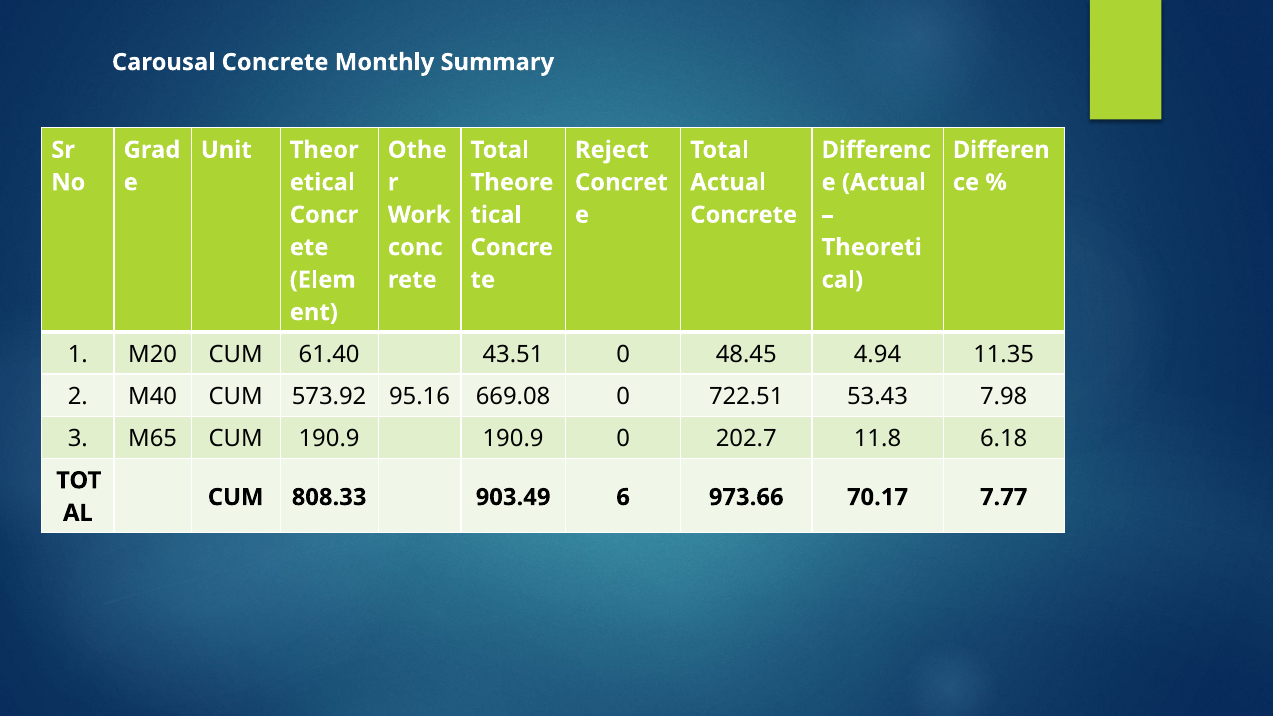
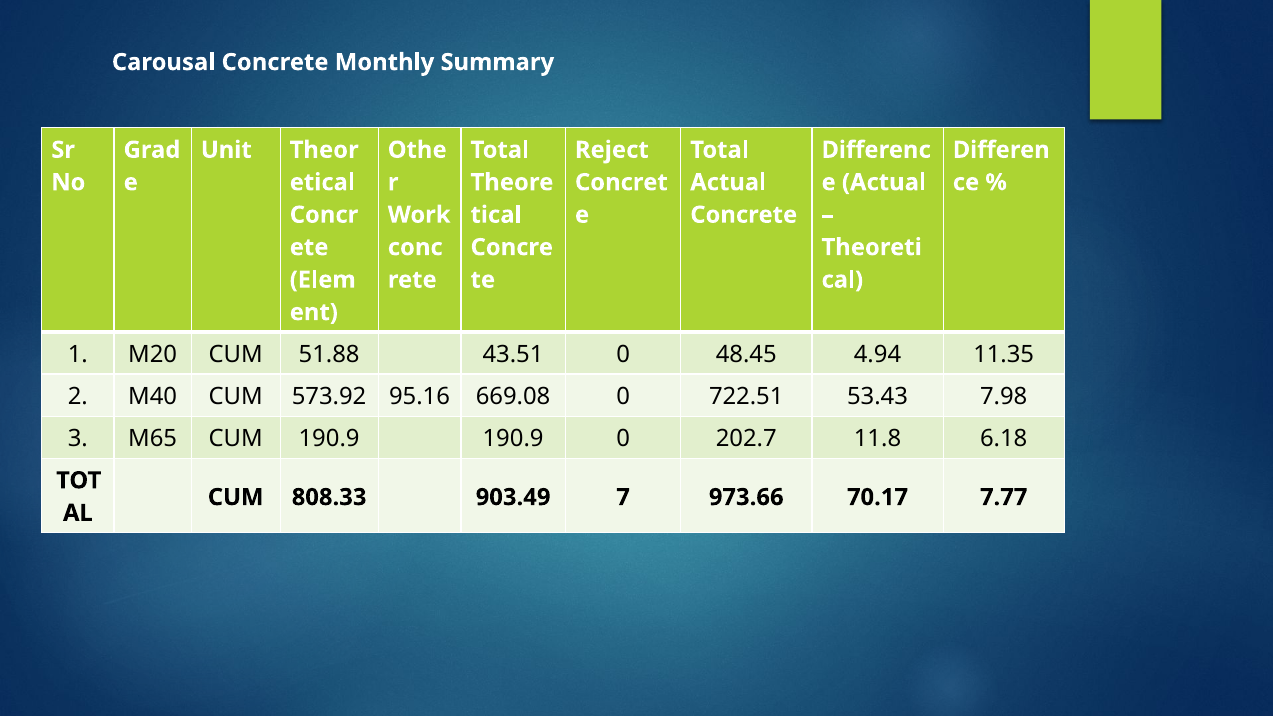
61.40: 61.40 -> 51.88
6: 6 -> 7
